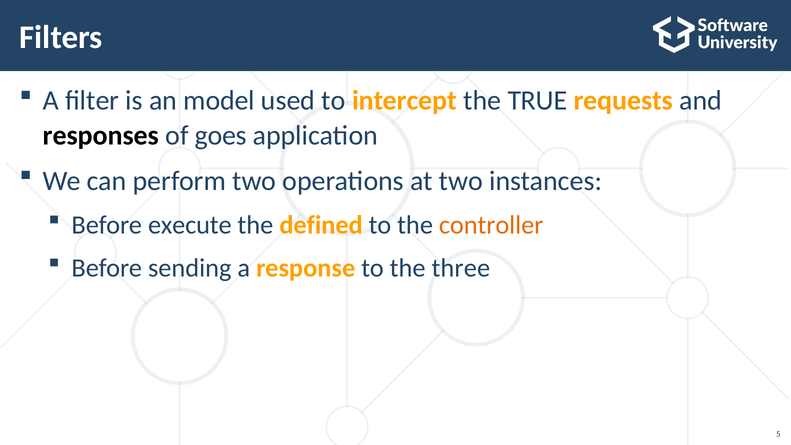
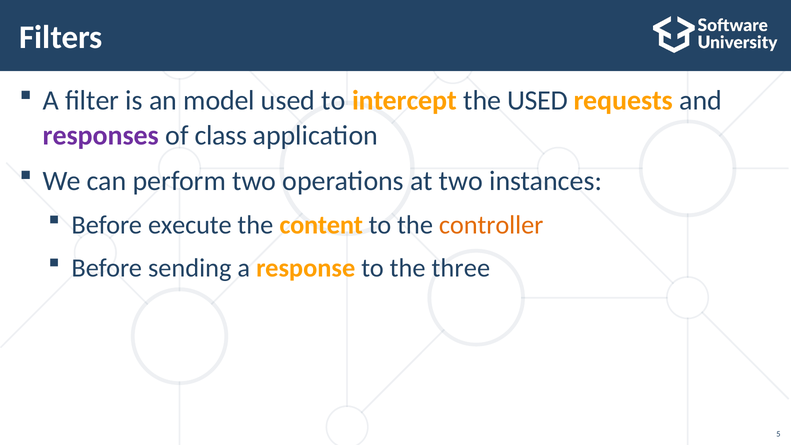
the TRUE: TRUE -> USED
responses colour: black -> purple
goes: goes -> class
defined: defined -> content
